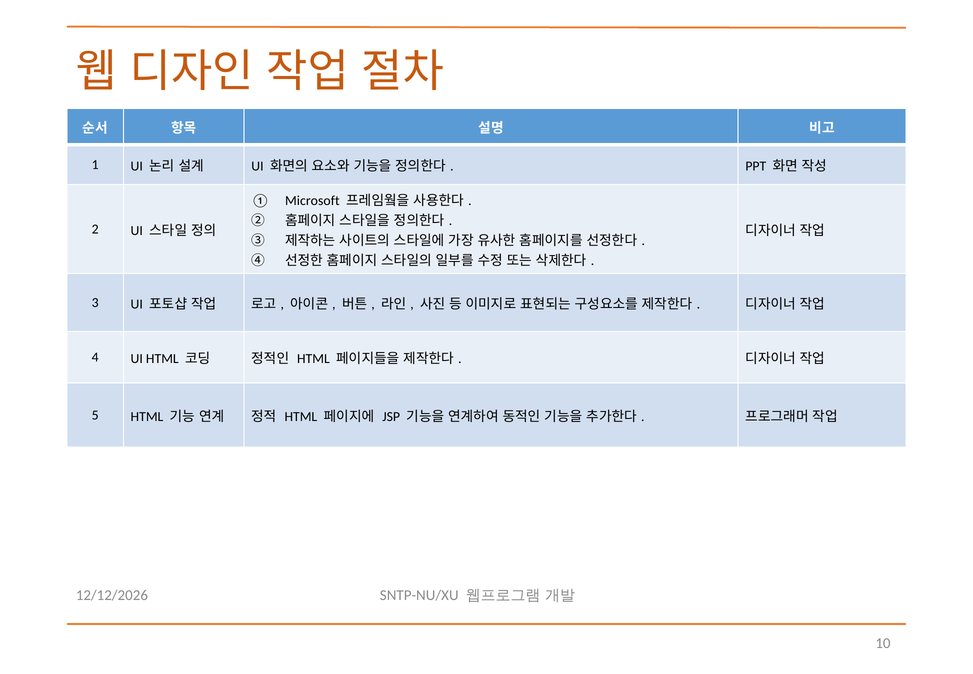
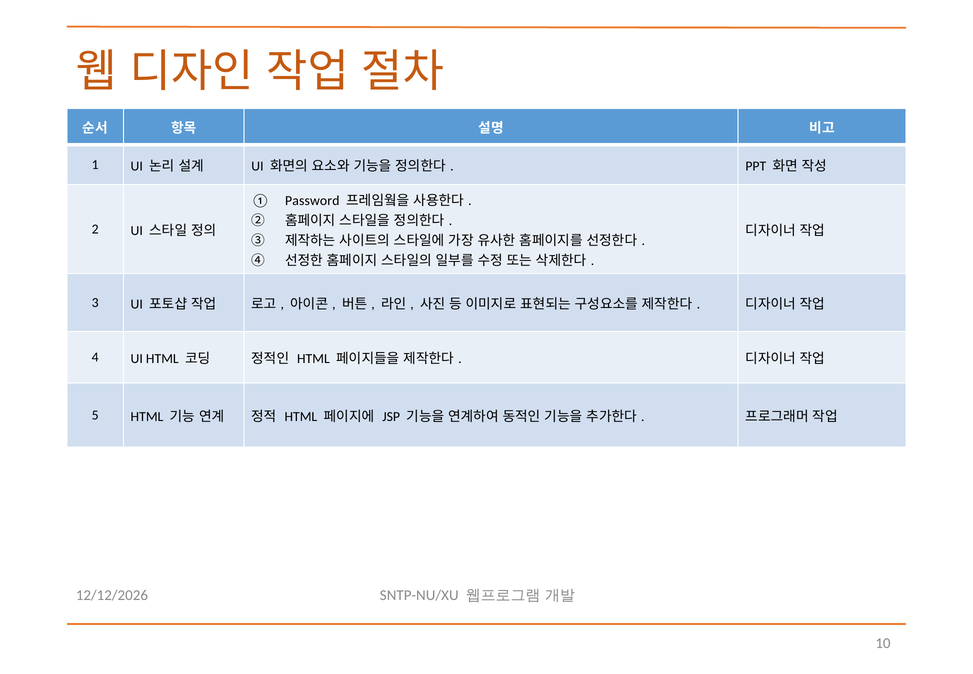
Microsoft: Microsoft -> Password
